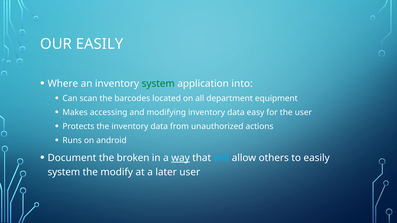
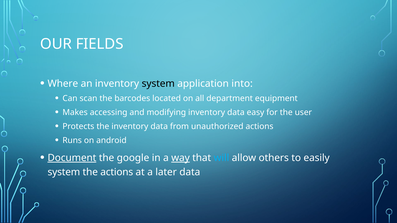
OUR EASILY: EASILY -> FIELDS
system at (158, 84) colour: green -> black
Document underline: none -> present
broken: broken -> google
the modify: modify -> actions
later user: user -> data
